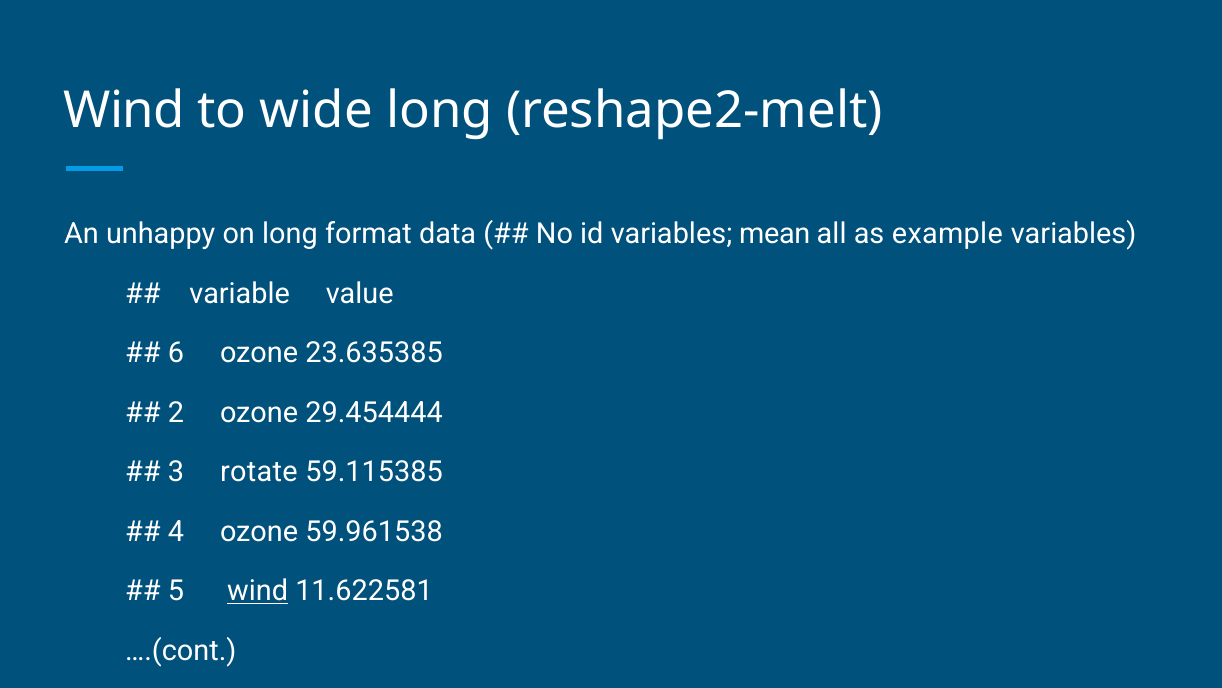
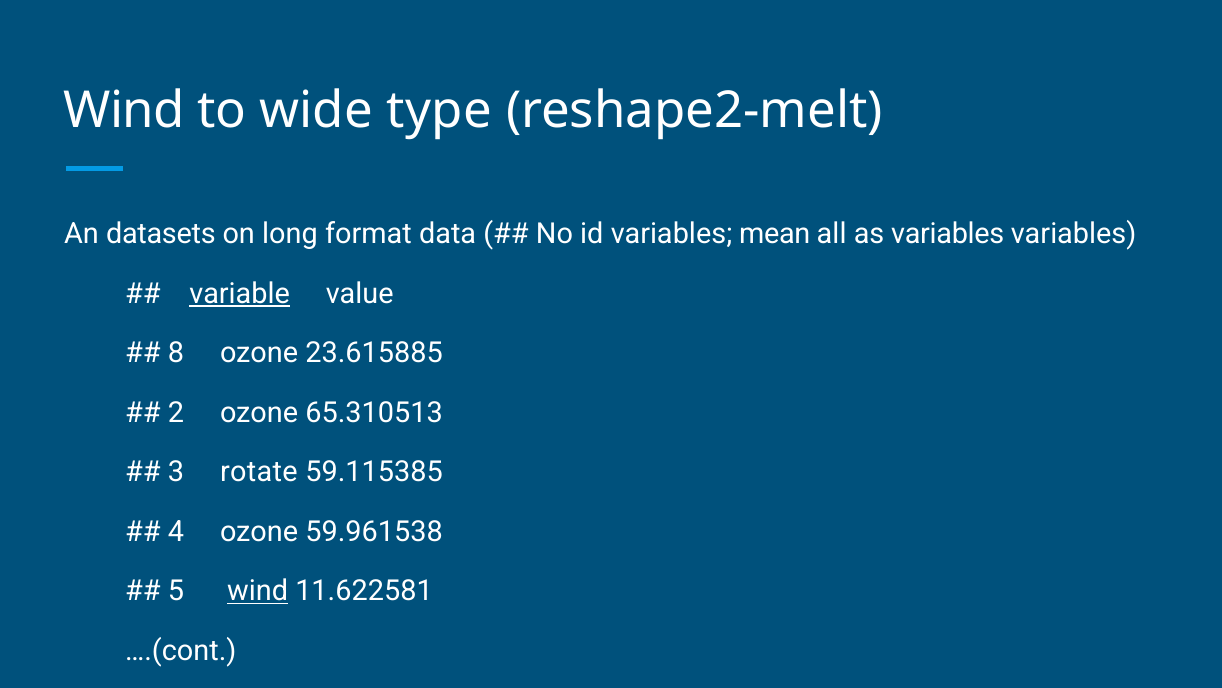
wide long: long -> type
unhappy: unhappy -> datasets
as example: example -> variables
variable underline: none -> present
6: 6 -> 8
23.635385: 23.635385 -> 23.615885
29.454444: 29.454444 -> 65.310513
